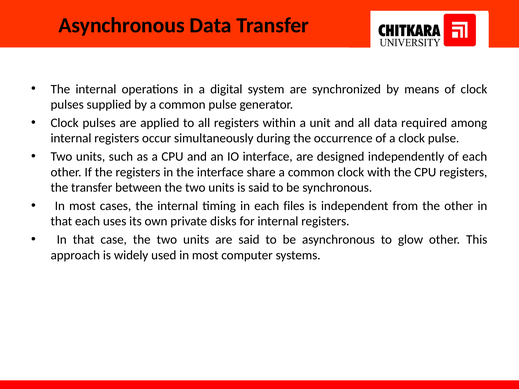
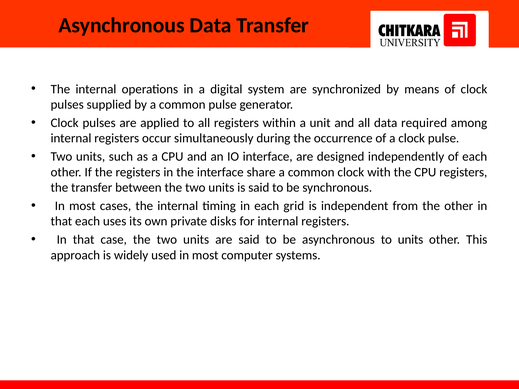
files: files -> grid
to glow: glow -> units
